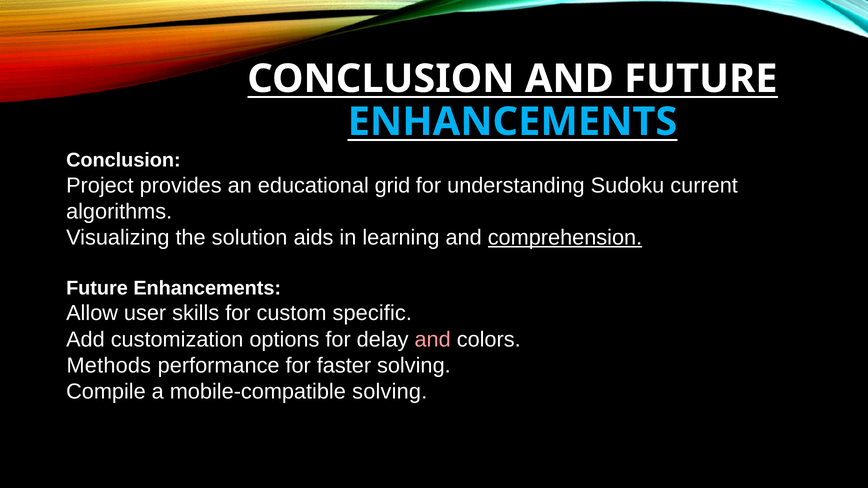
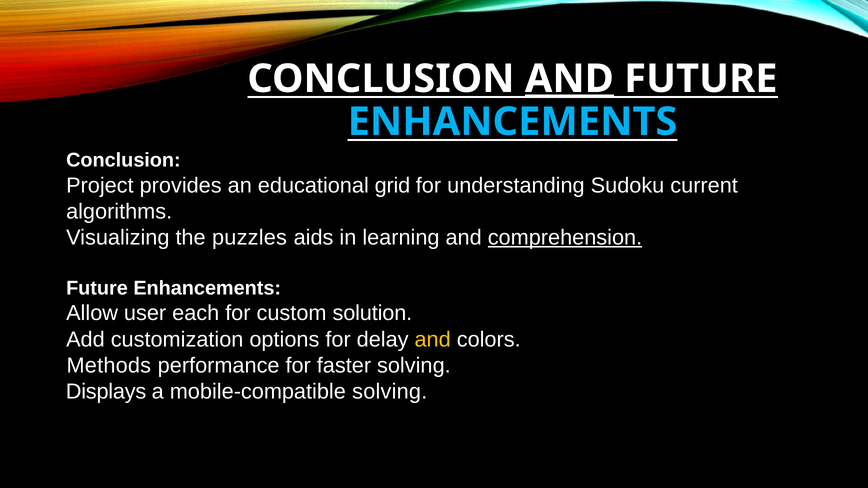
AND at (569, 79) underline: none -> present
solution: solution -> puzzles
skills: skills -> each
specific: specific -> solution
and at (433, 340) colour: pink -> yellow
Compile: Compile -> Displays
